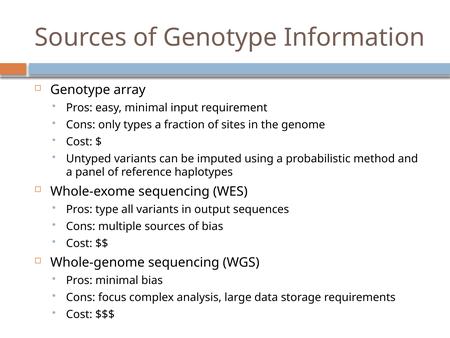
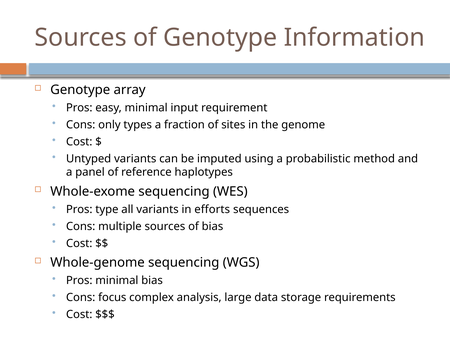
output: output -> efforts
